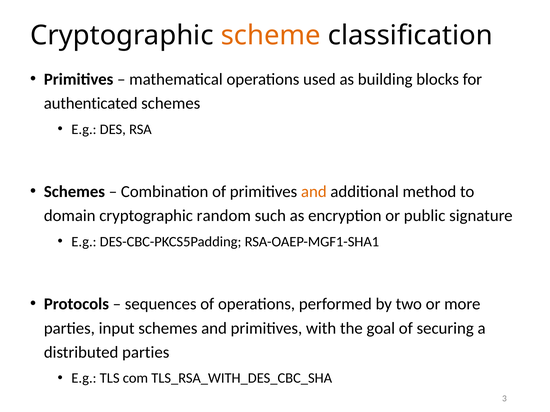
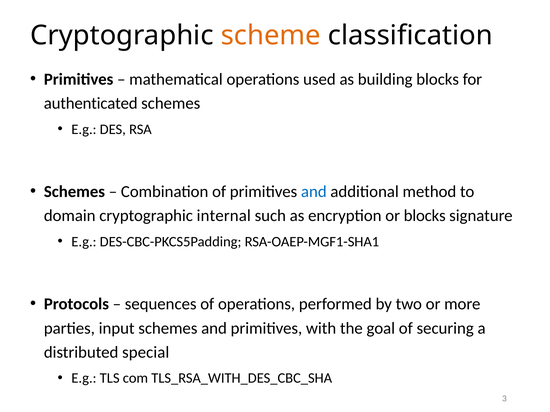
and at (314, 192) colour: orange -> blue
random: random -> internal
or public: public -> blocks
distributed parties: parties -> special
